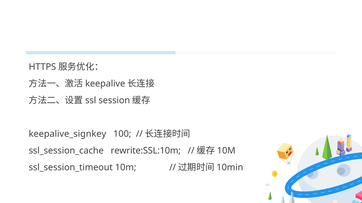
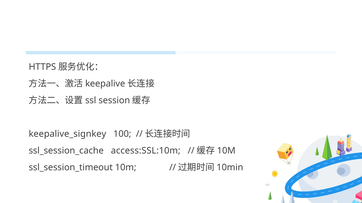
rewrite:SSL:10m: rewrite:SSL:10m -> access:SSL:10m
